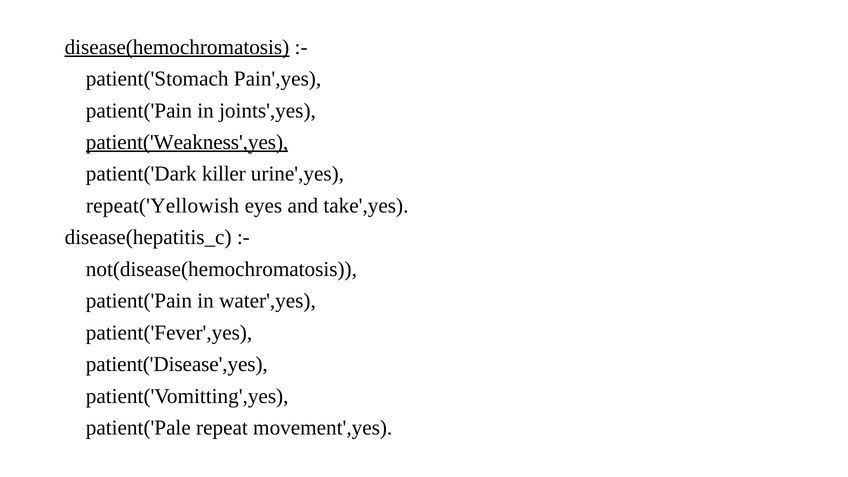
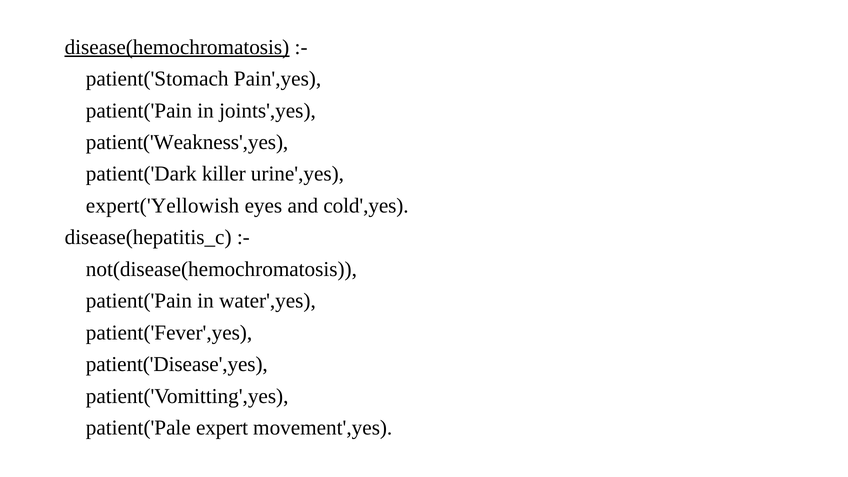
patient('Weakness',yes underline: present -> none
repeat('Yellowish: repeat('Yellowish -> expert('Yellowish
take',yes: take',yes -> cold',yes
repeat: repeat -> expert
